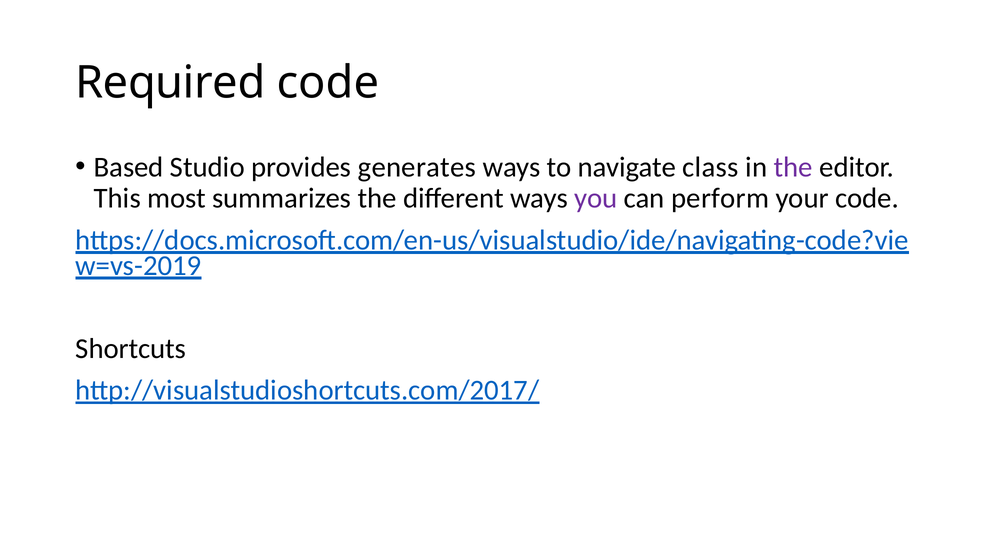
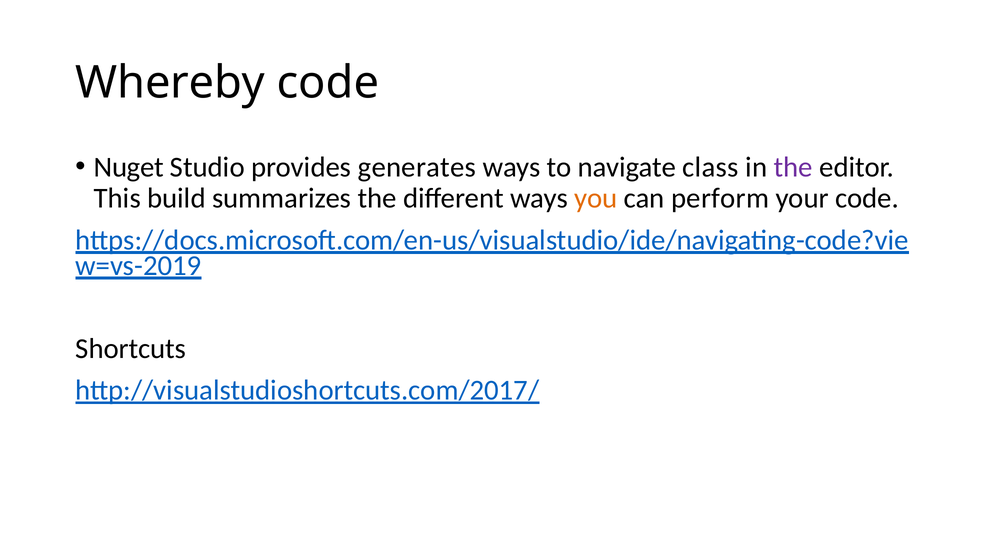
Required: Required -> Whereby
Based: Based -> Nuget
most: most -> build
you colour: purple -> orange
